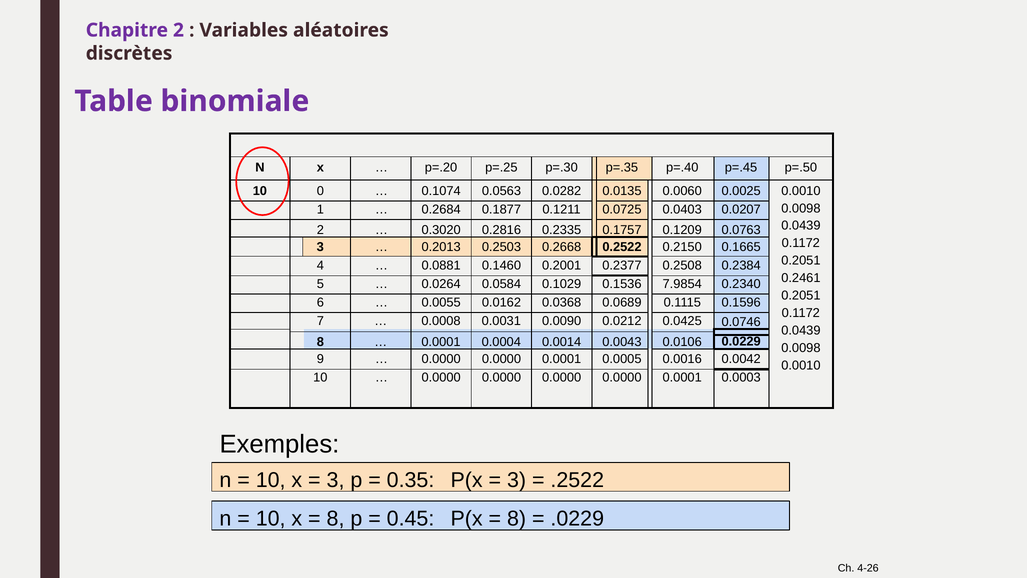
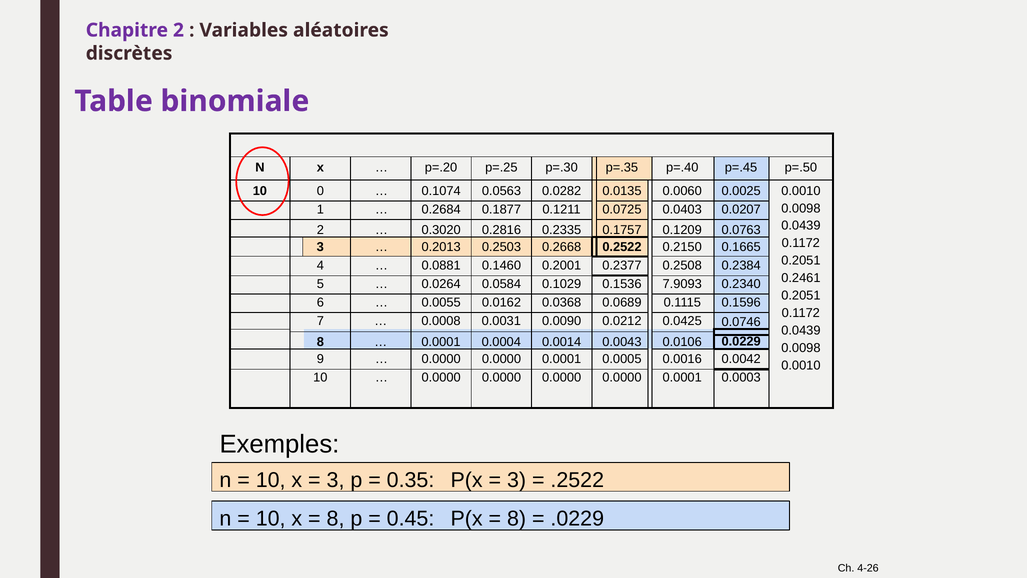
7.9854: 7.9854 -> 7.9093
